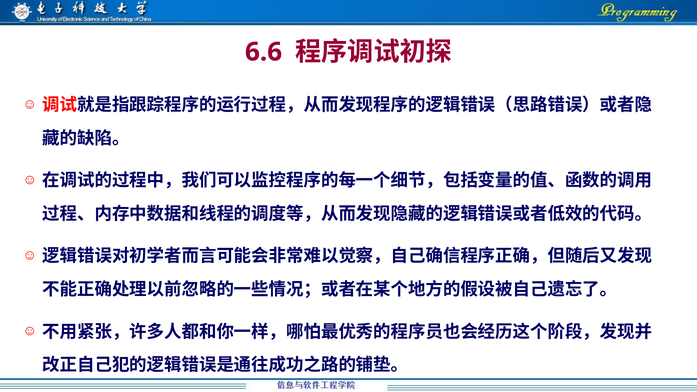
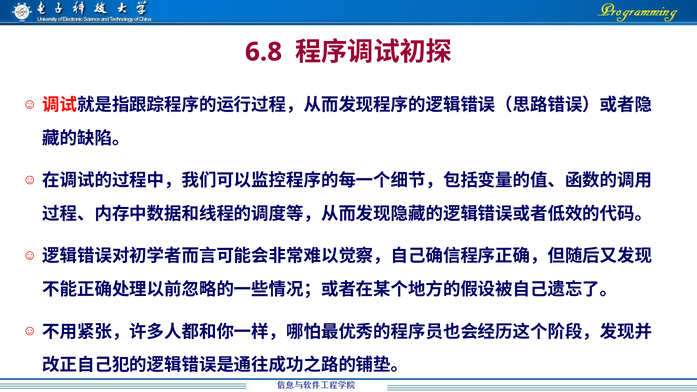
6.6: 6.6 -> 6.8
